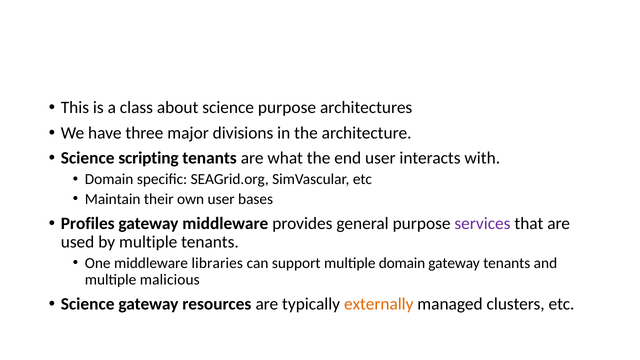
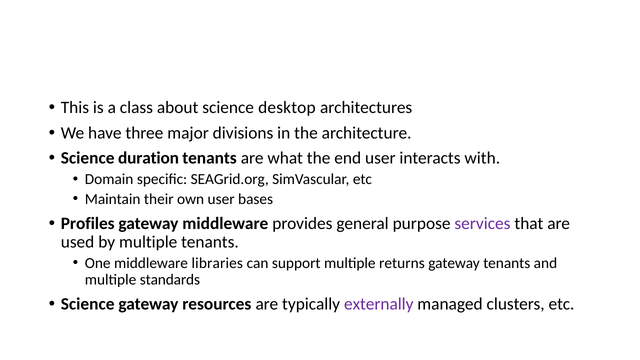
science purpose: purpose -> desktop
scripting: scripting -> duration
multiple domain: domain -> returns
malicious: malicious -> standards
externally colour: orange -> purple
